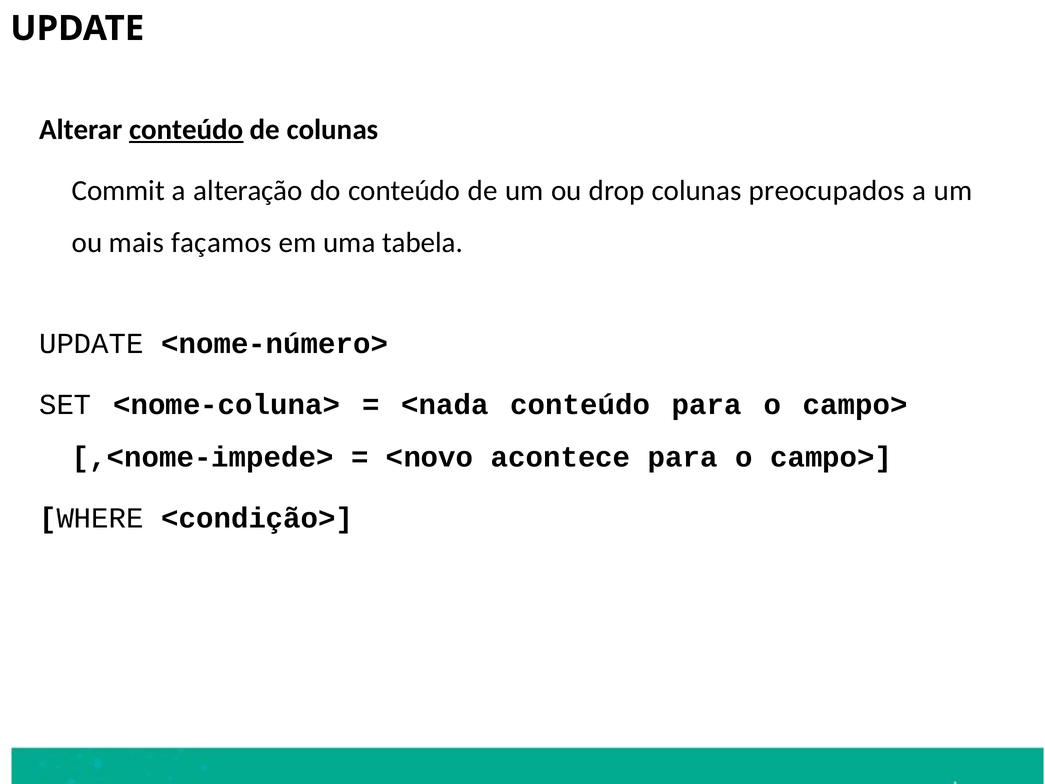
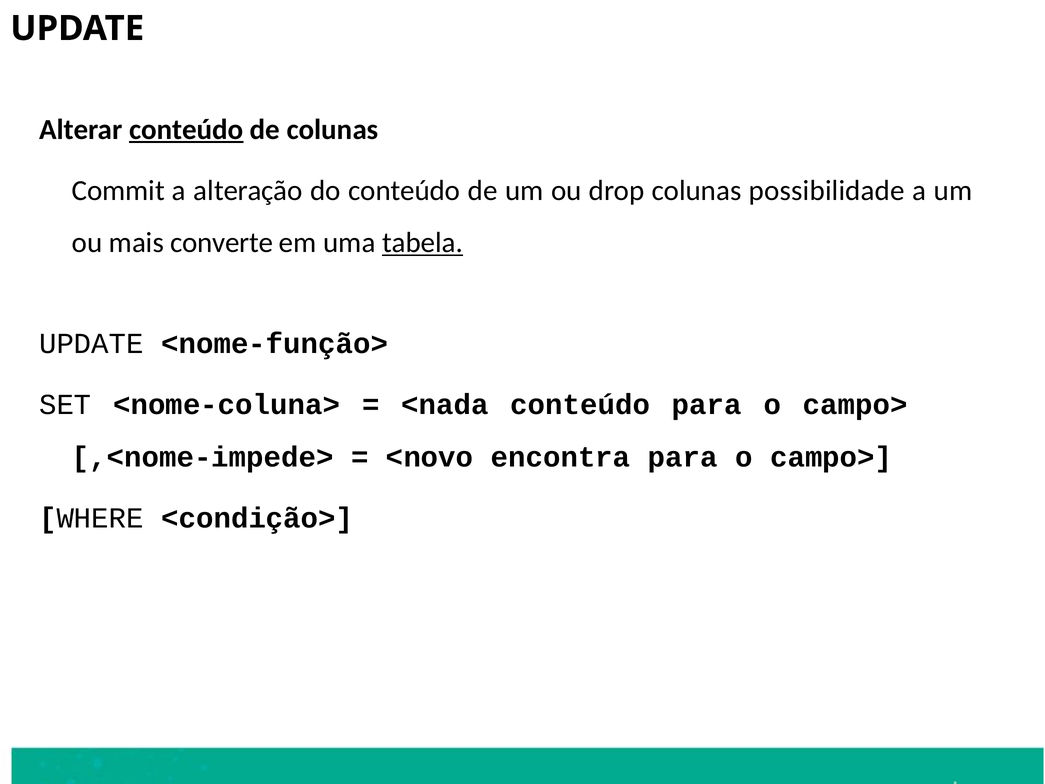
preocupados: preocupados -> possibilidade
façamos: façamos -> converte
tabela underline: none -> present
<nome-número>: <nome-número> -> <nome-função>
acontece: acontece -> encontra
